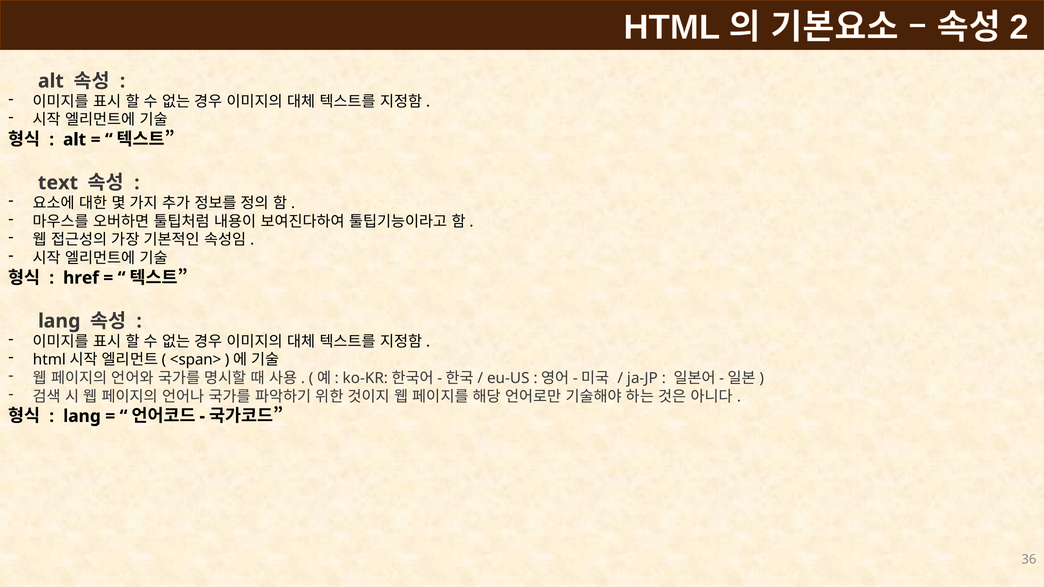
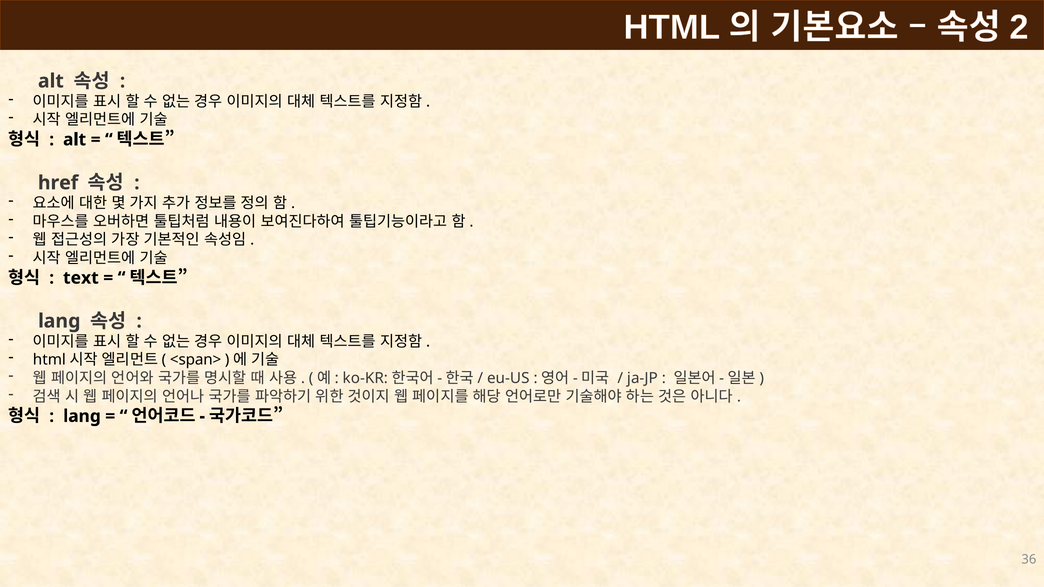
text: text -> href
href: href -> text
